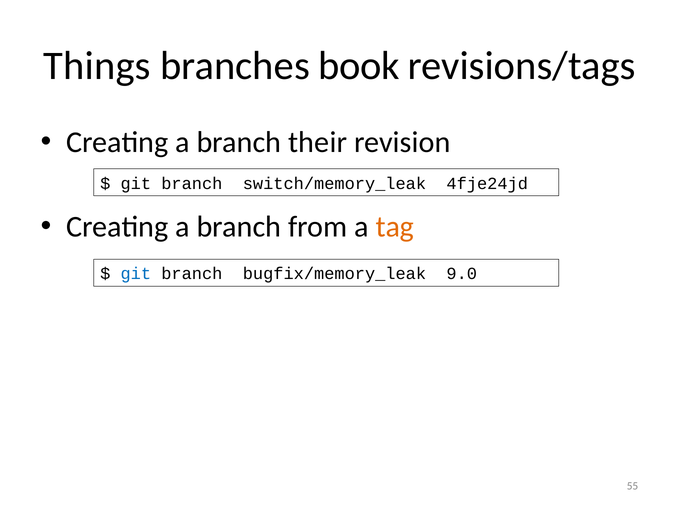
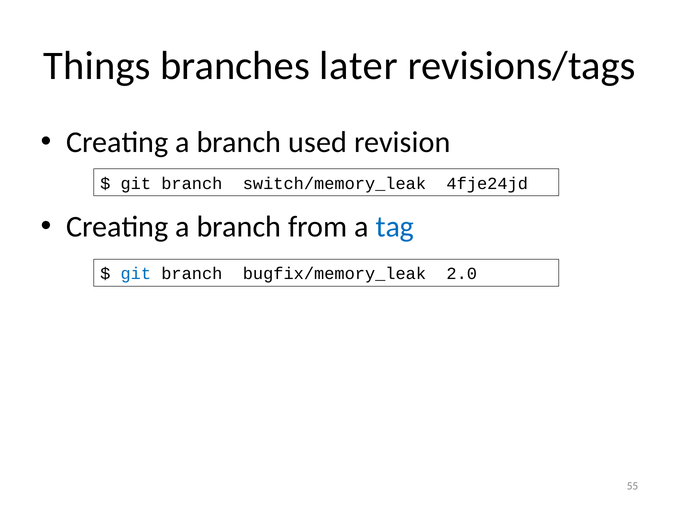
book: book -> later
their: their -> used
tag colour: orange -> blue
9.0: 9.0 -> 2.0
